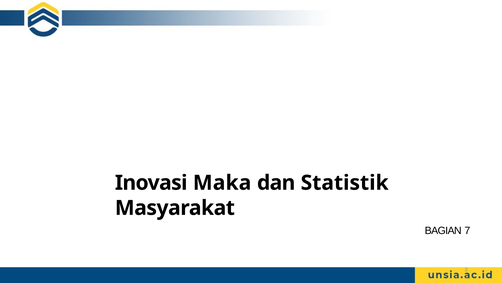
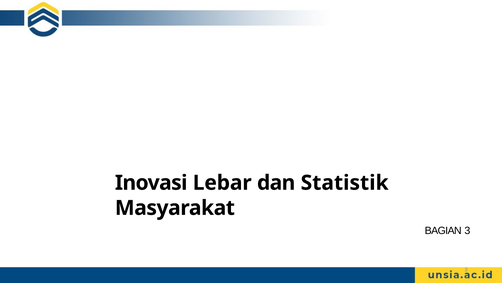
Maka: Maka -> Lebar
BAGIAN 7: 7 -> 3
